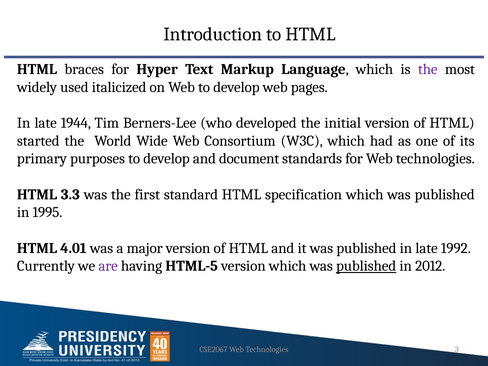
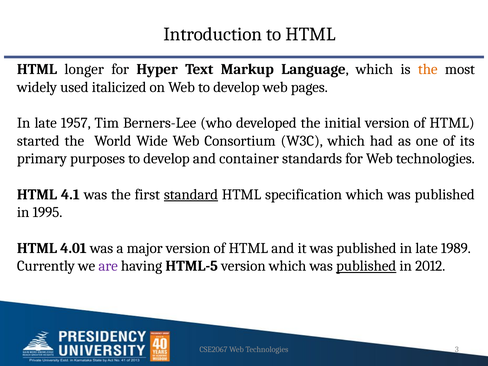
braces: braces -> longer
the at (428, 69) colour: purple -> orange
1944: 1944 -> 1957
document: document -> container
3.3: 3.3 -> 4.1
standard underline: none -> present
1992: 1992 -> 1989
